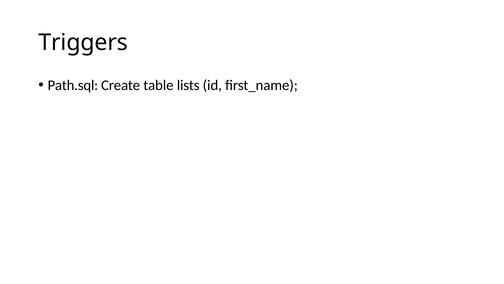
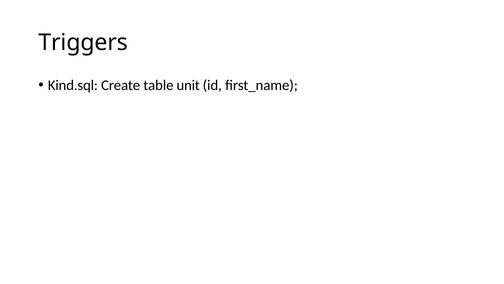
Path.sql: Path.sql -> Kind.sql
lists: lists -> unit
